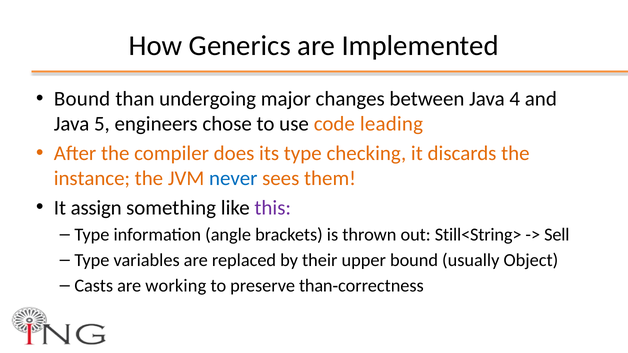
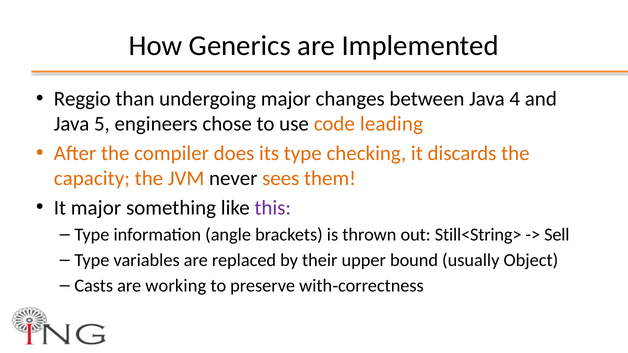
Bound at (82, 99): Bound -> Reggio
instance: instance -> capacity
never colour: blue -> black
It assign: assign -> major
preserve than: than -> with
